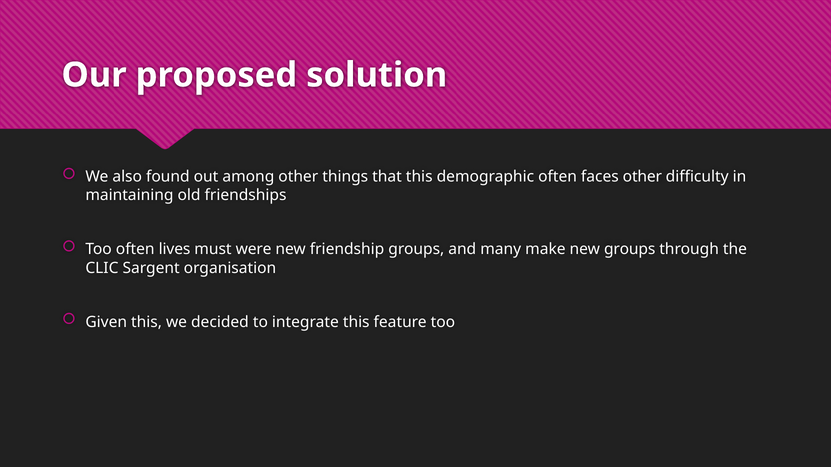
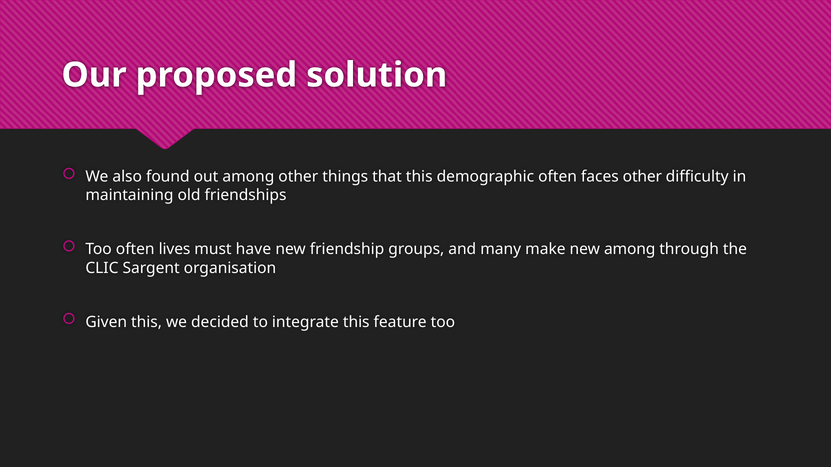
were: were -> have
new groups: groups -> among
